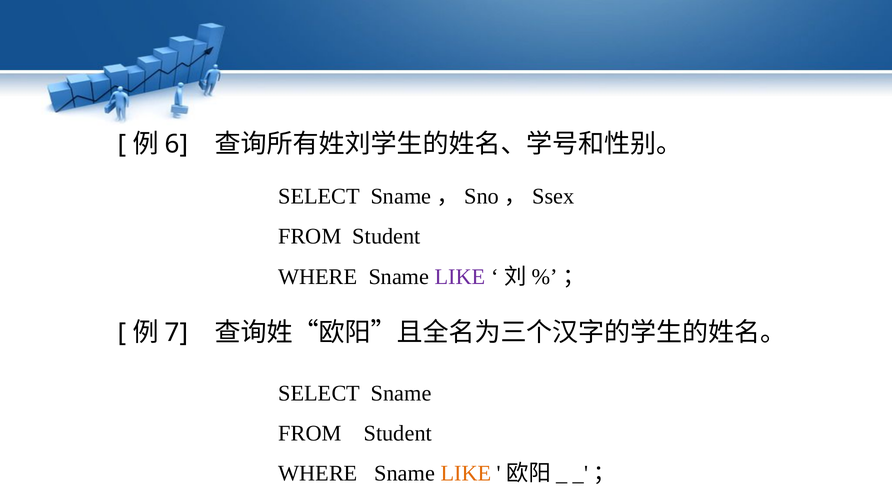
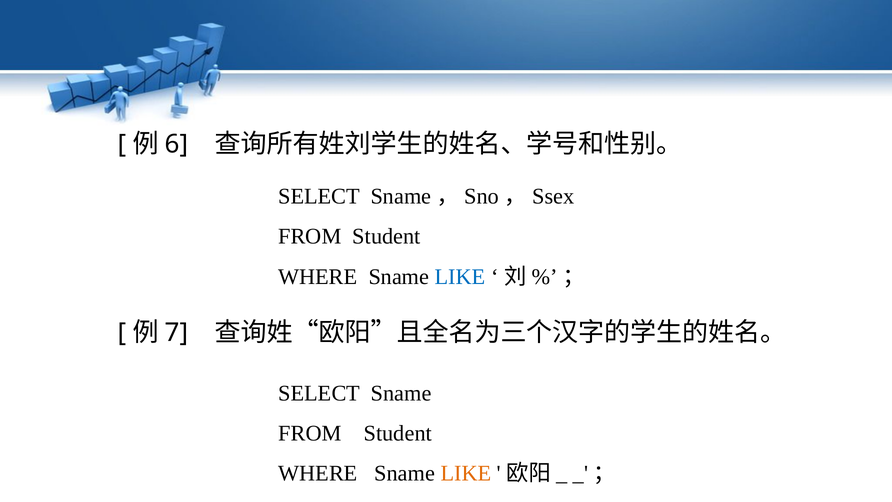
LIKE at (460, 277) colour: purple -> blue
